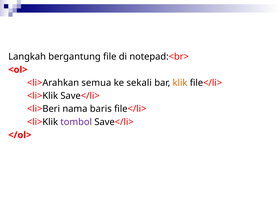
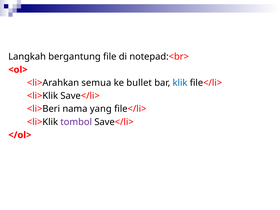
sekali: sekali -> bullet
klik colour: orange -> blue
baris: baris -> yang
